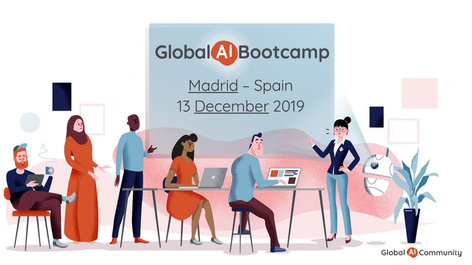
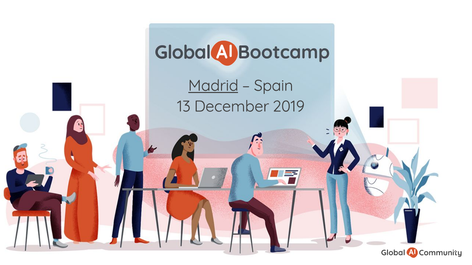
December underline: present -> none
